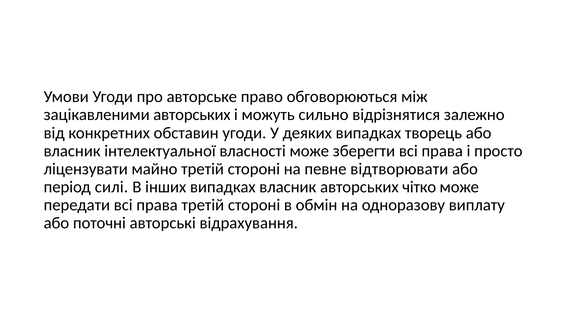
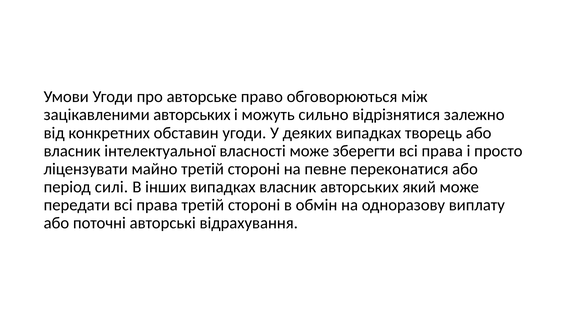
відтворювати: відтворювати -> переконатися
чітко: чітко -> який
